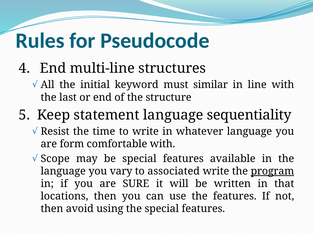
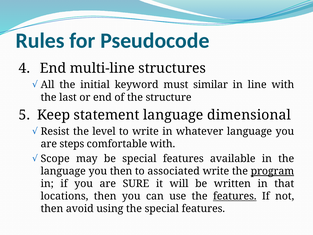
sequentiality: sequentiality -> dimensional
time: time -> level
form: form -> steps
you vary: vary -> then
features at (235, 196) underline: none -> present
